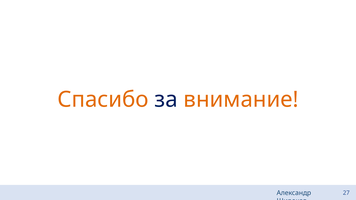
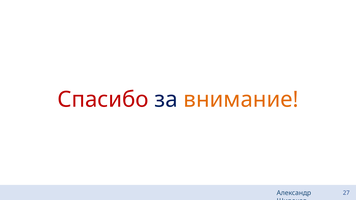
Спасибо colour: orange -> red
